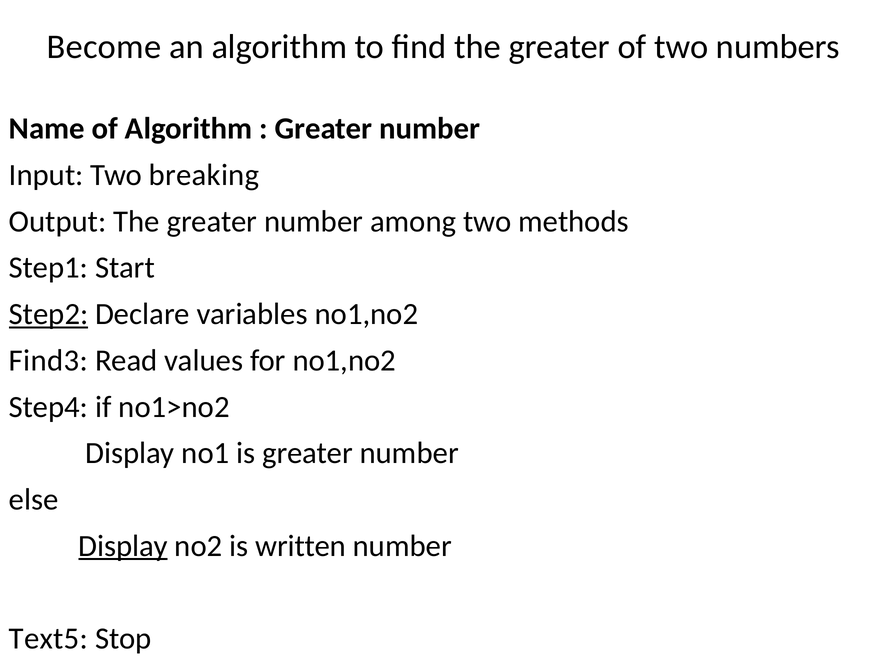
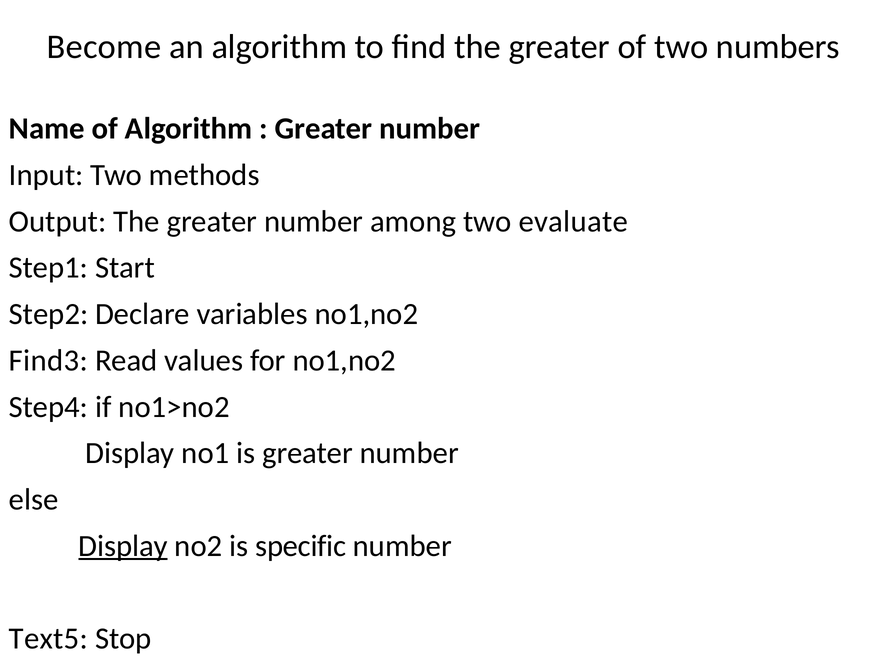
breaking: breaking -> methods
methods: methods -> evaluate
Step2 underline: present -> none
written: written -> specific
